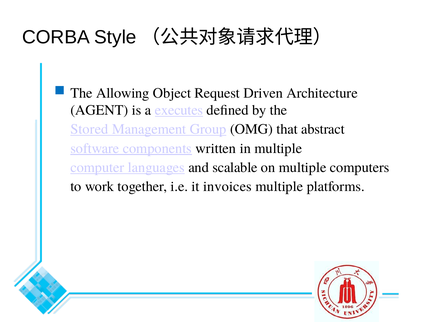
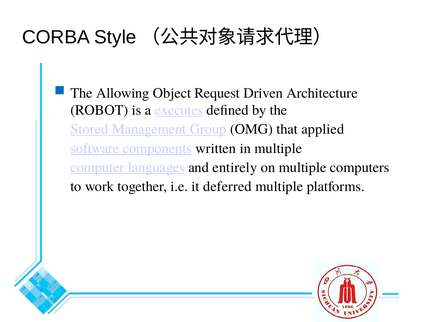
AGENT: AGENT -> ROBOT
abstract: abstract -> applied
scalable: scalable -> entirely
invoices: invoices -> deferred
